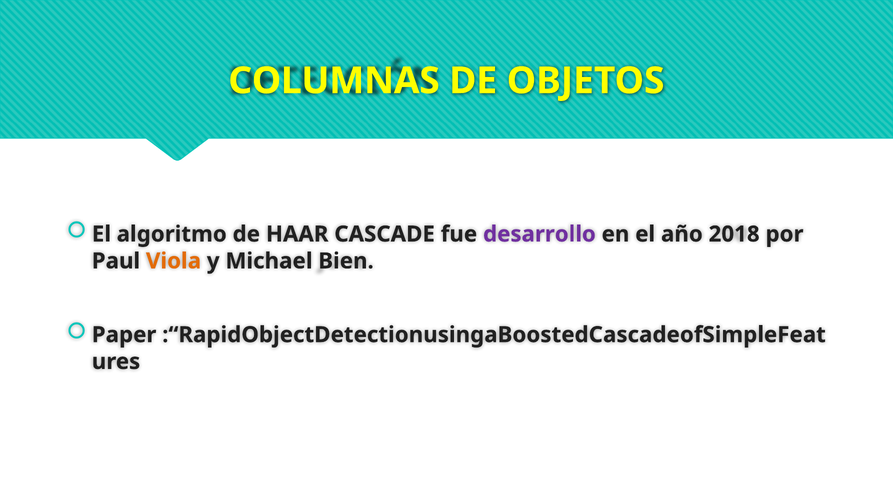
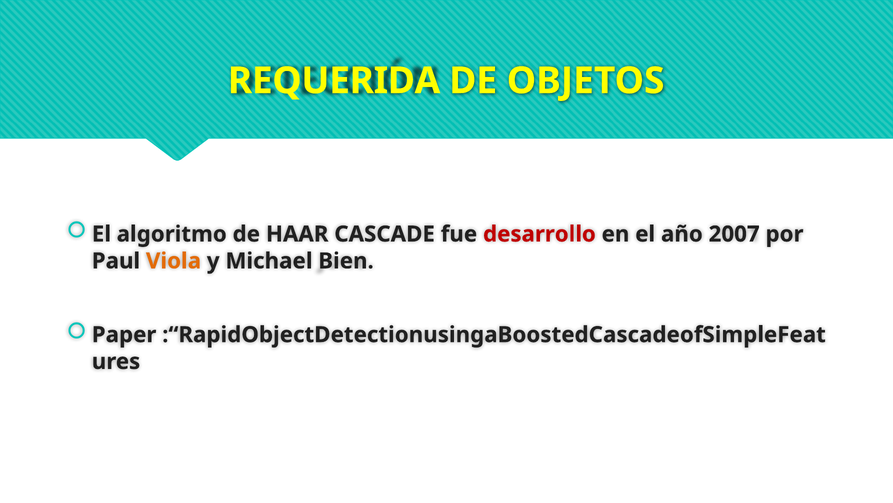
COLUMNAS: COLUMNAS -> REQUERIDA
desarrollo colour: purple -> red
2018: 2018 -> 2007
